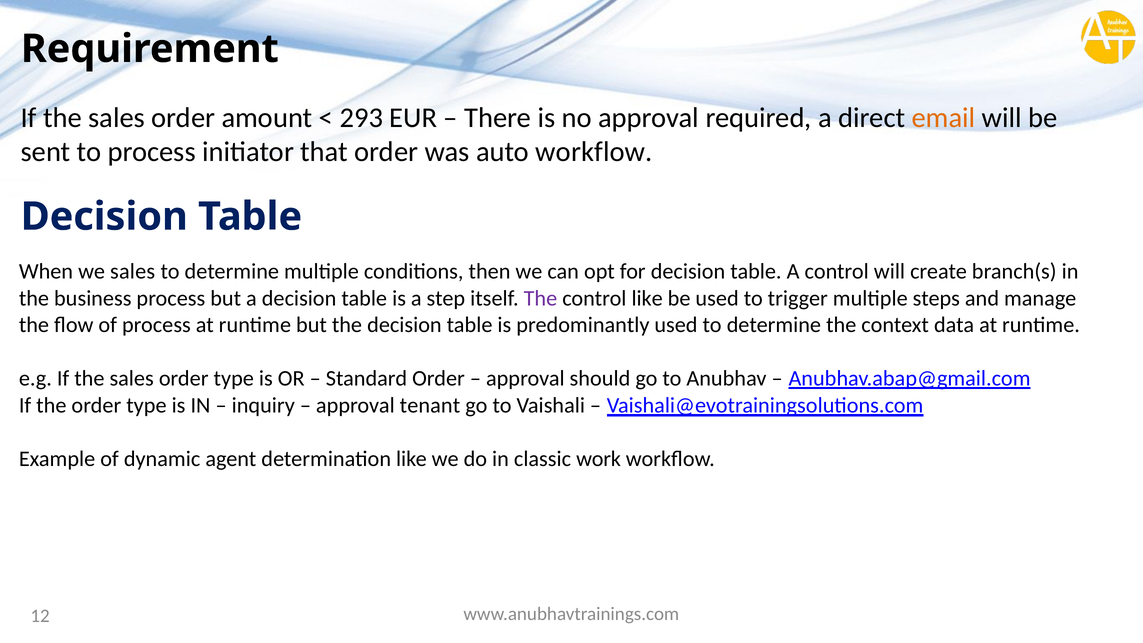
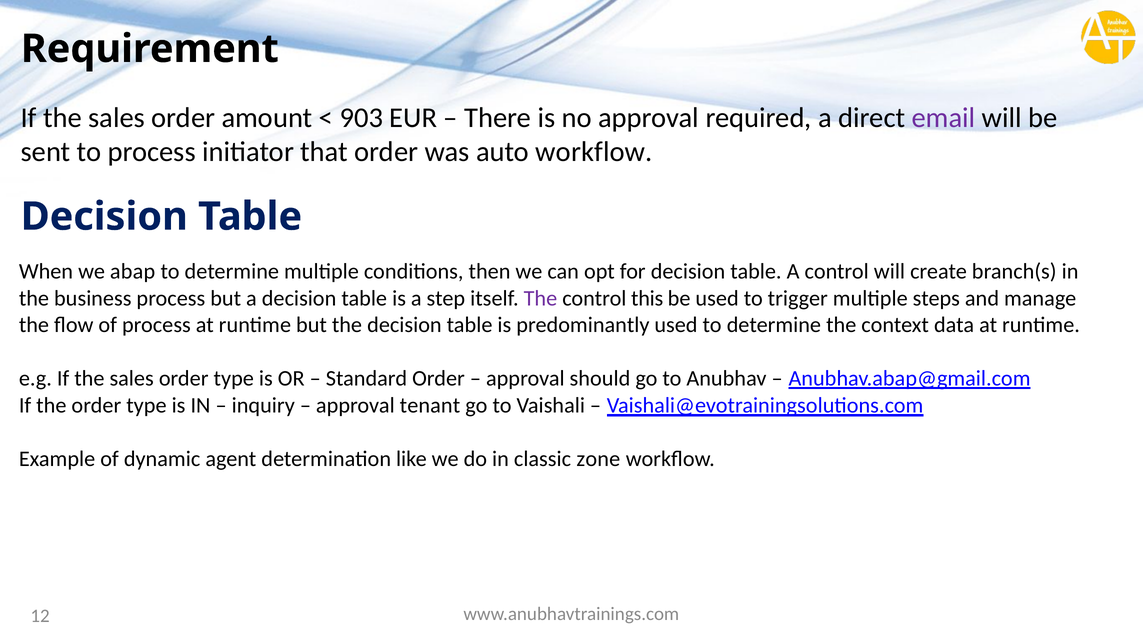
293: 293 -> 903
email colour: orange -> purple
we sales: sales -> abap
control like: like -> this
work: work -> zone
